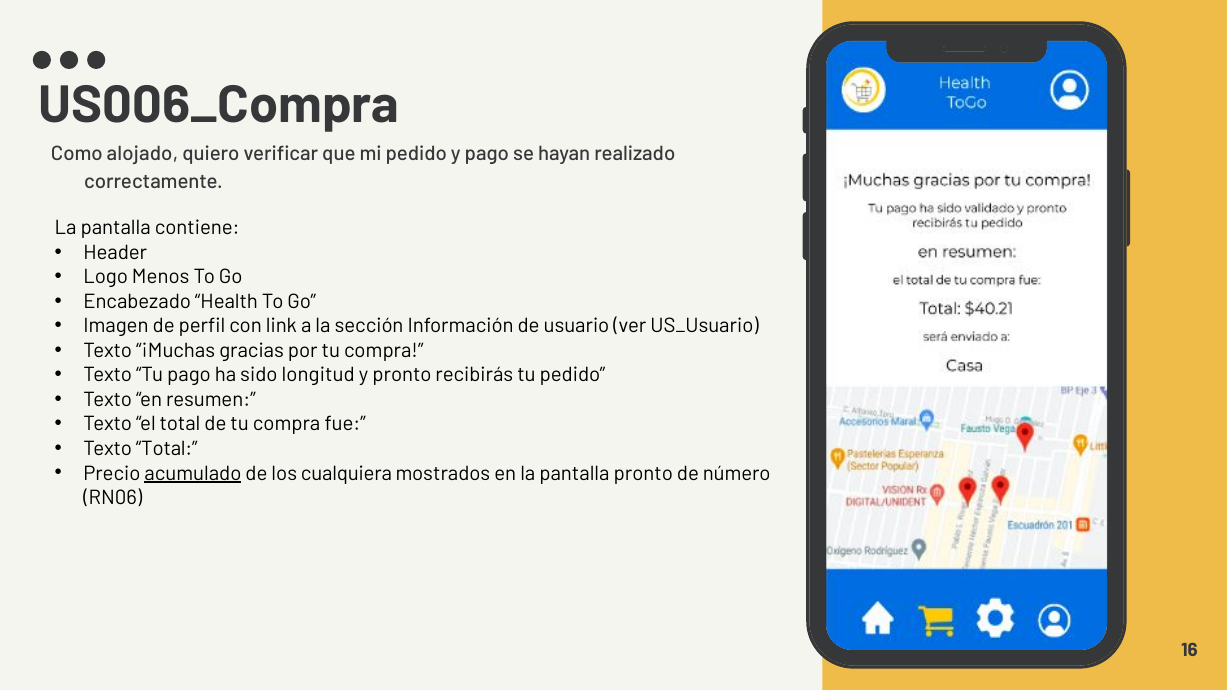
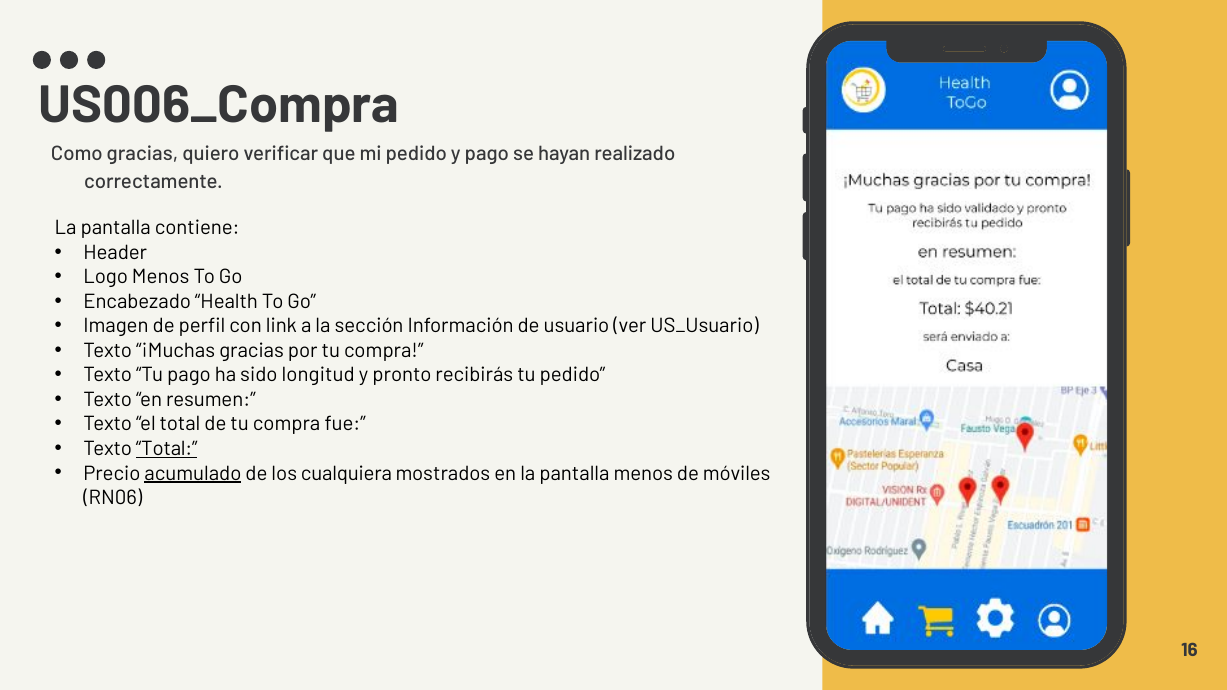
Como alojado: alojado -> gracias
Total at (167, 449) underline: none -> present
pantalla pronto: pronto -> menos
número: número -> móviles
